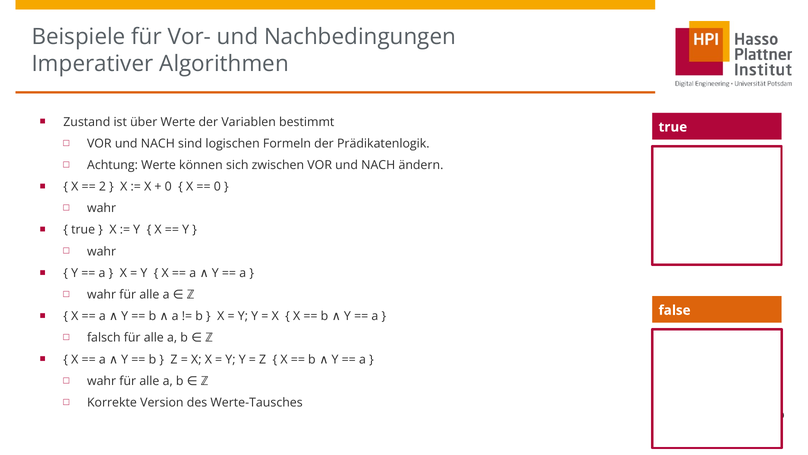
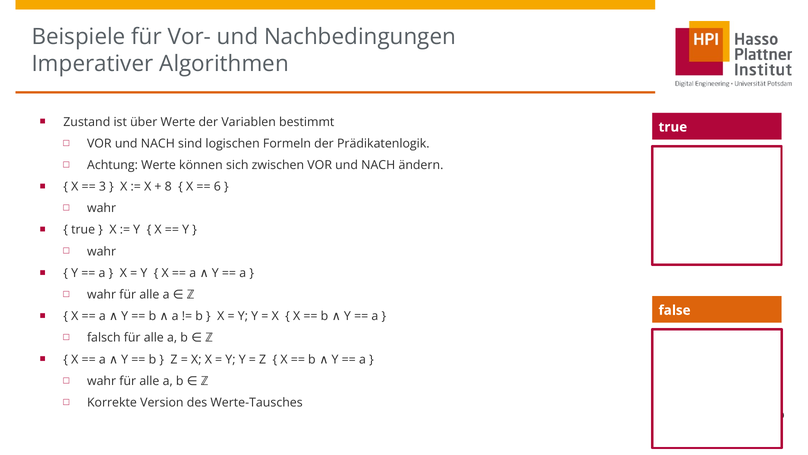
2 at (102, 187): 2 -> 3
0 at (168, 187): 0 -> 8
0 at (217, 187): 0 -> 6
